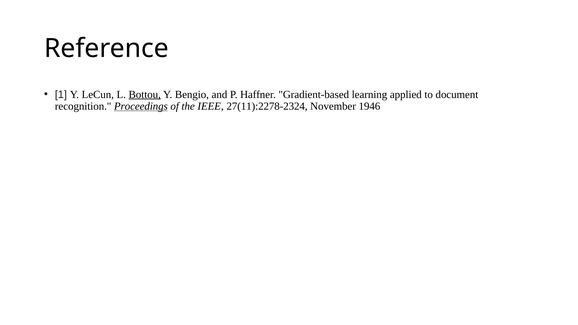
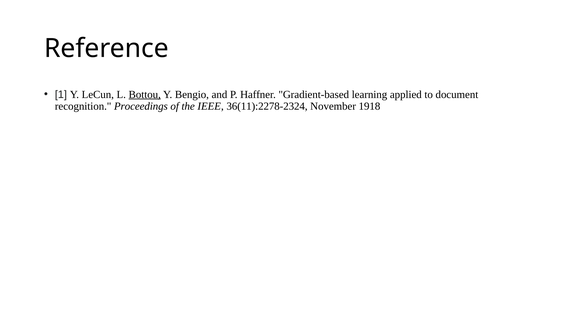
Proceedings underline: present -> none
27(11):2278-2324: 27(11):2278-2324 -> 36(11):2278-2324
1946: 1946 -> 1918
